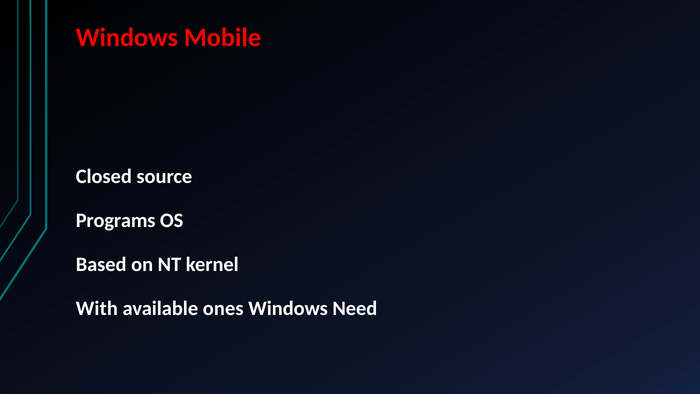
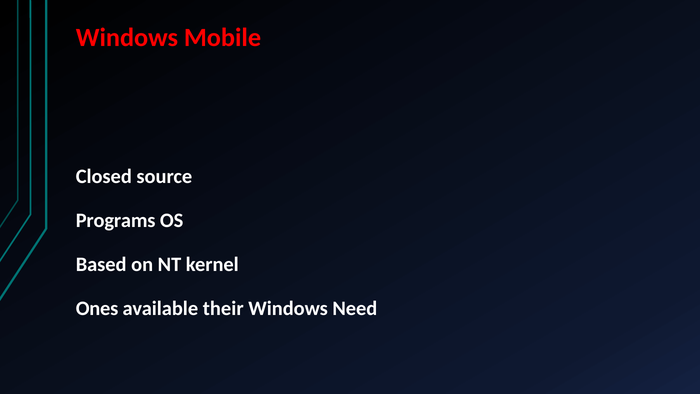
With: With -> Ones
ones: ones -> their
